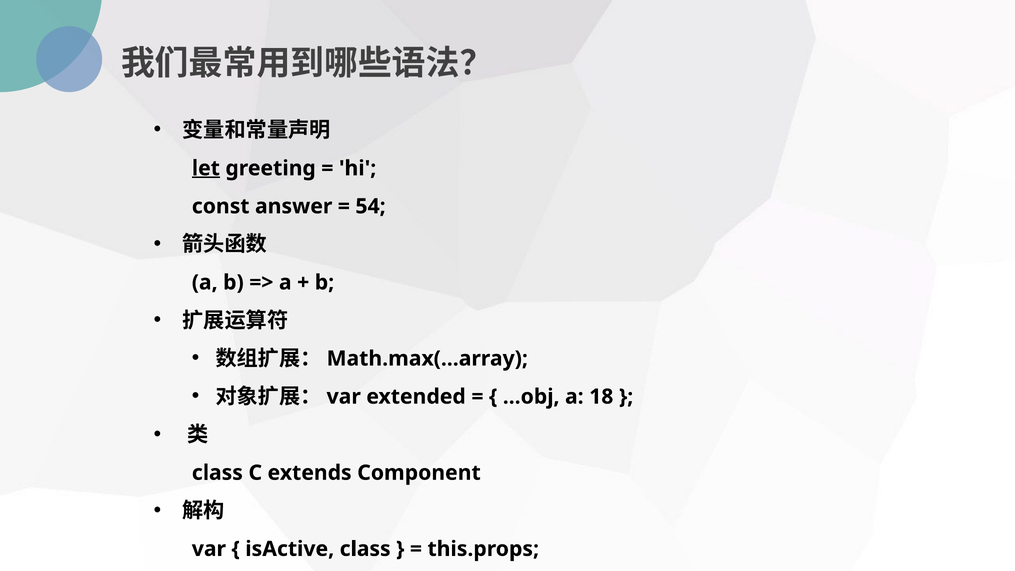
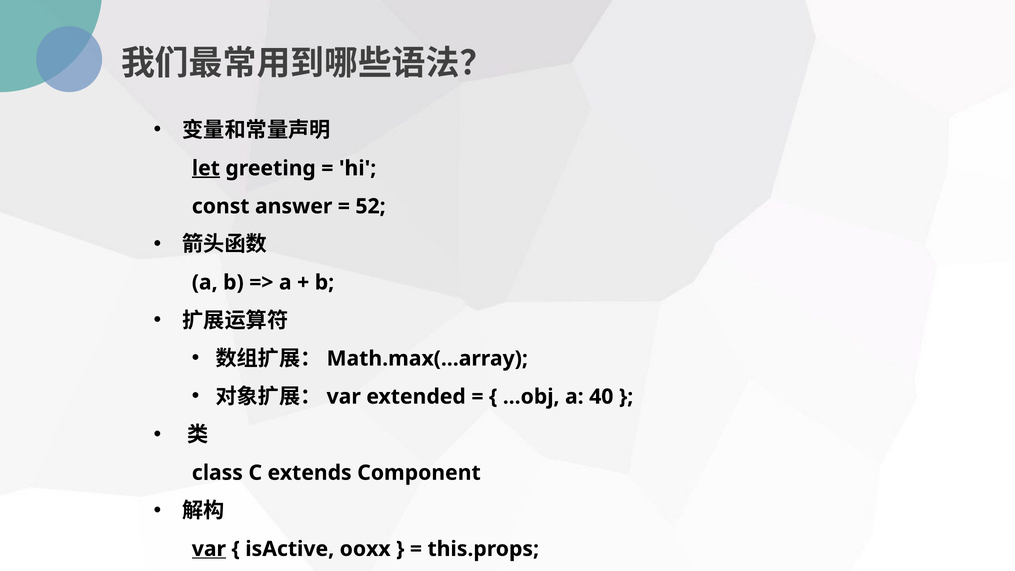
54: 54 -> 52
18: 18 -> 40
var at (209, 549) underline: none -> present
isActive class: class -> ooxx
